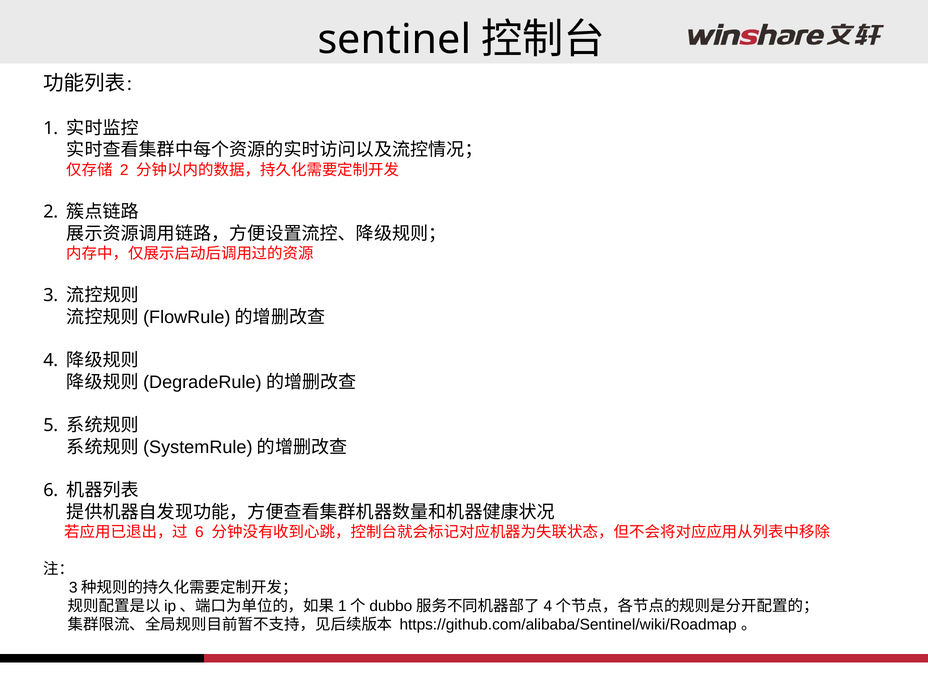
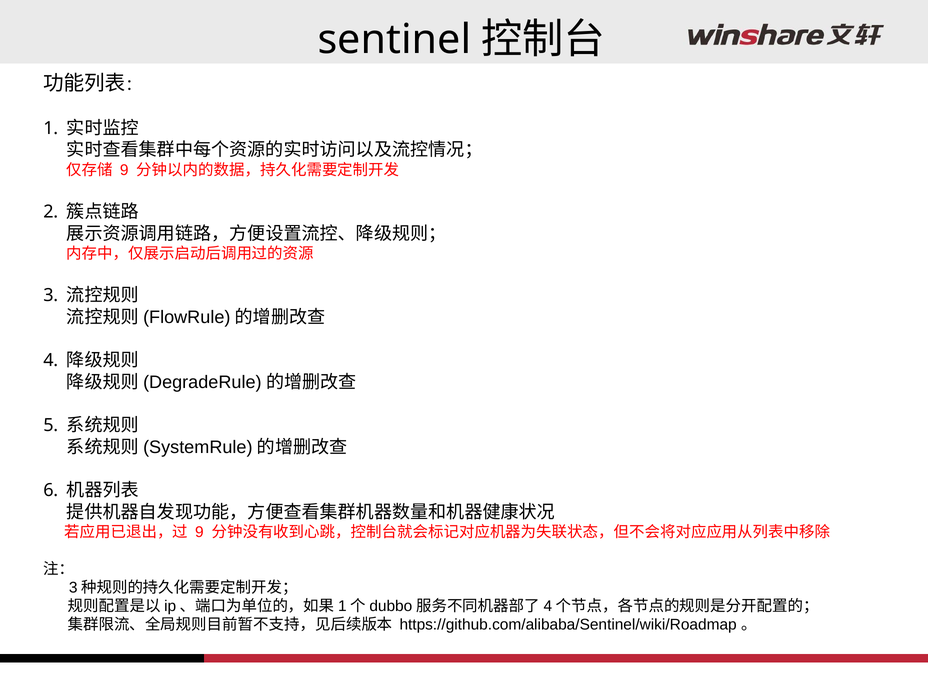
2 at (124, 170): 2 -> 9
6 at (199, 532): 6 -> 9
